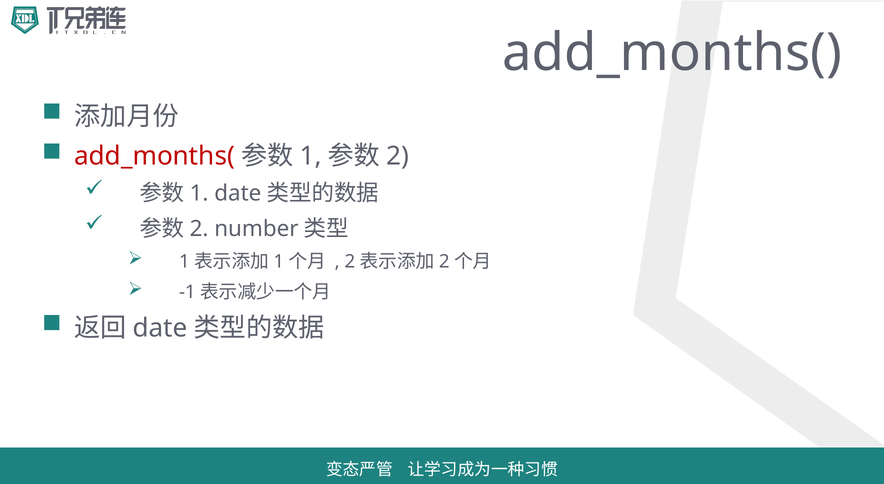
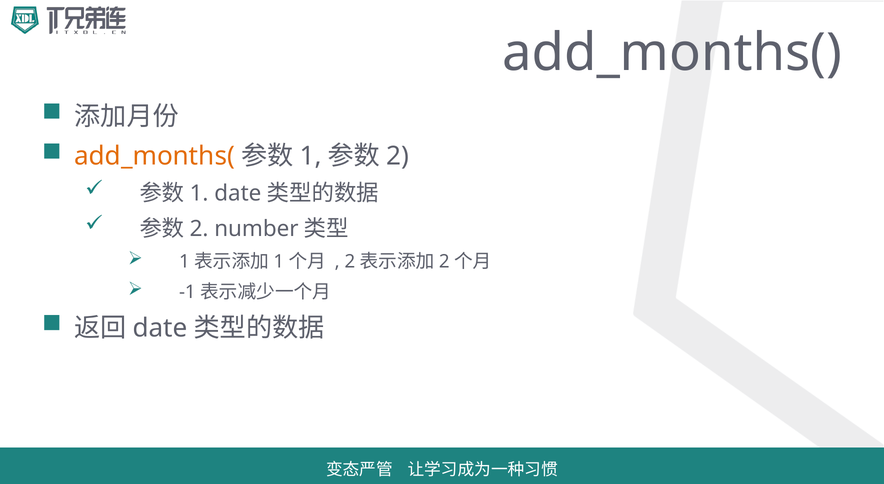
add_months( at (155, 156) colour: red -> orange
